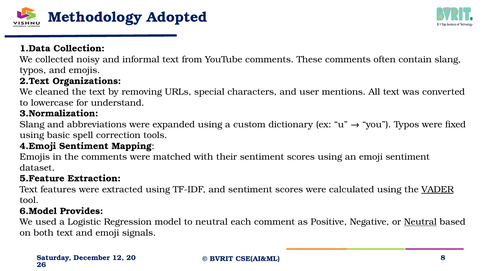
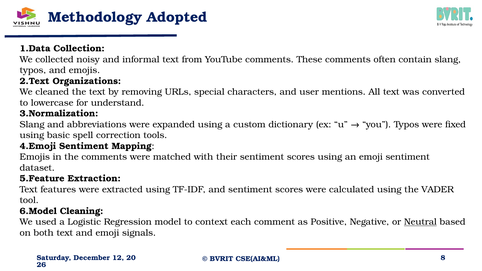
VADER underline: present -> none
Provides: Provides -> Cleaning
to neutral: neutral -> context
